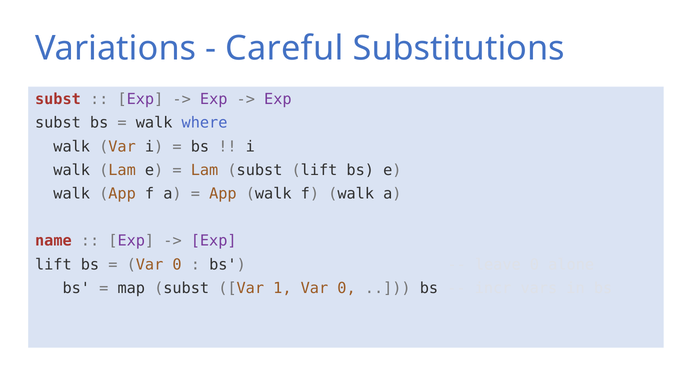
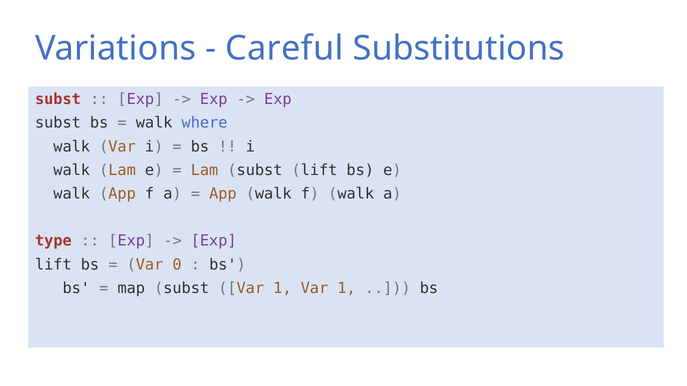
name: name -> type
1 Var 0: 0 -> 1
